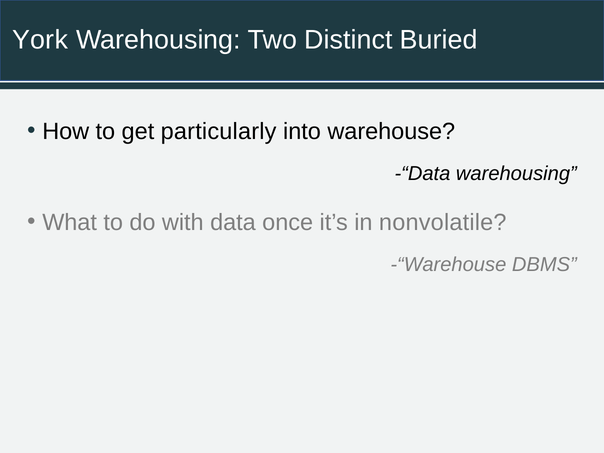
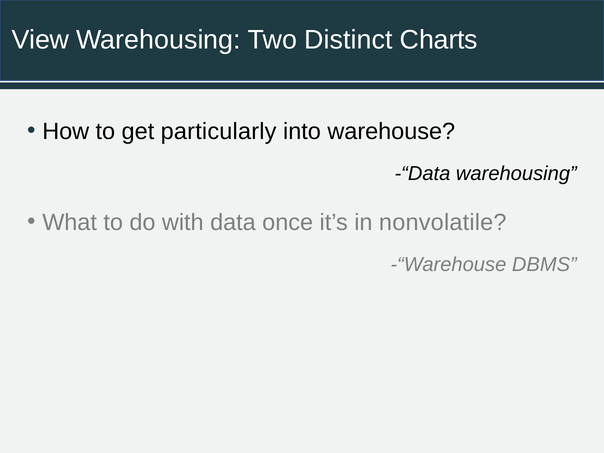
York: York -> View
Buried: Buried -> Charts
